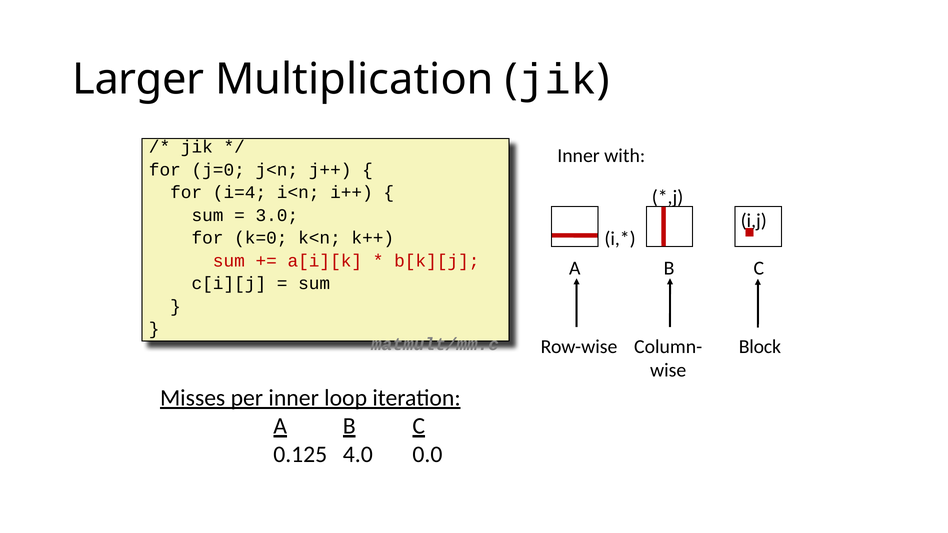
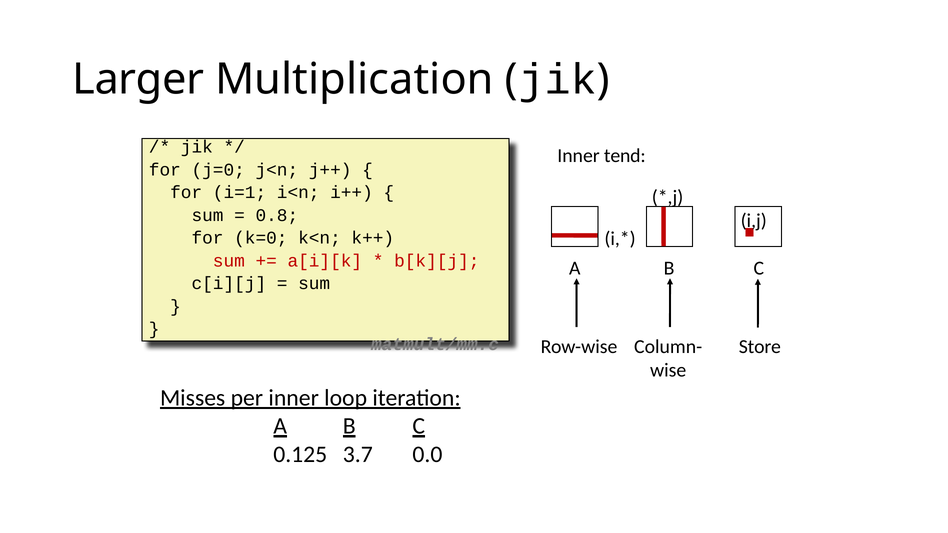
with: with -> tend
i=4: i=4 -> i=1
3.0: 3.0 -> 0.8
Block: Block -> Store
4.0: 4.0 -> 3.7
